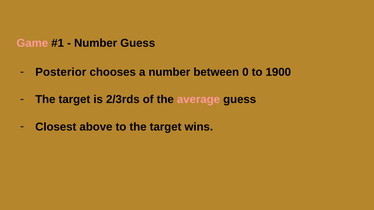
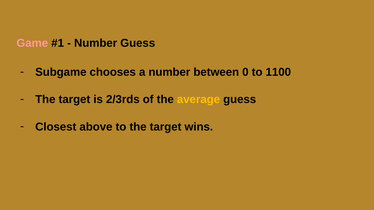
Posterior: Posterior -> Subgame
1900: 1900 -> 1100
average colour: pink -> yellow
